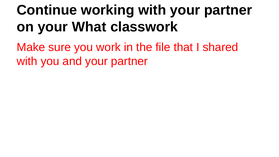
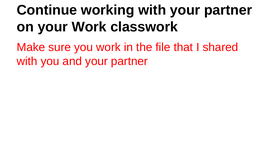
your What: What -> Work
